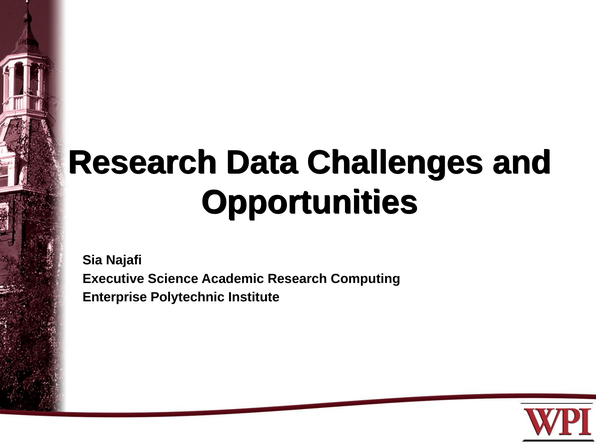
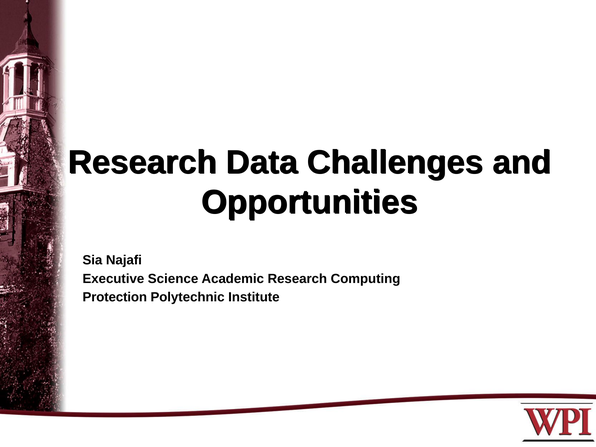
Enterprise: Enterprise -> Protection
